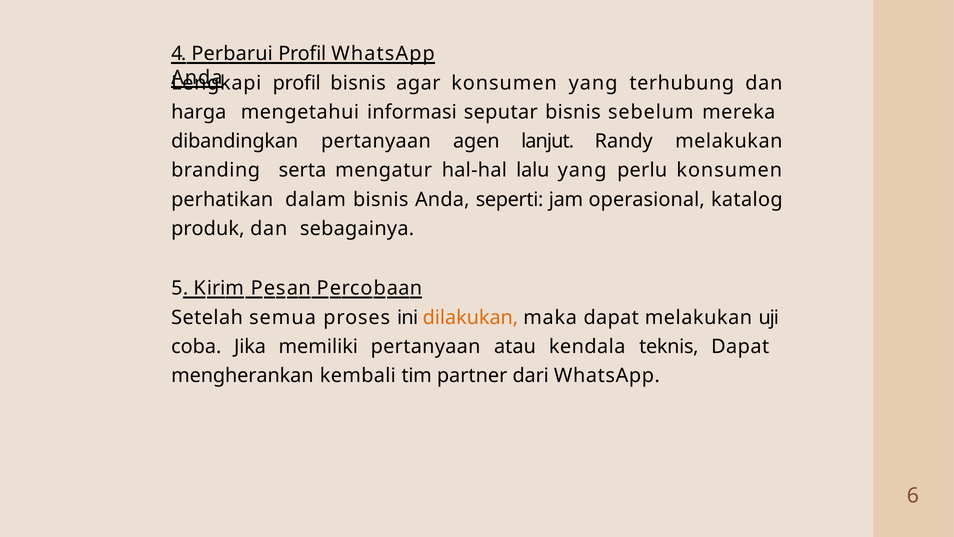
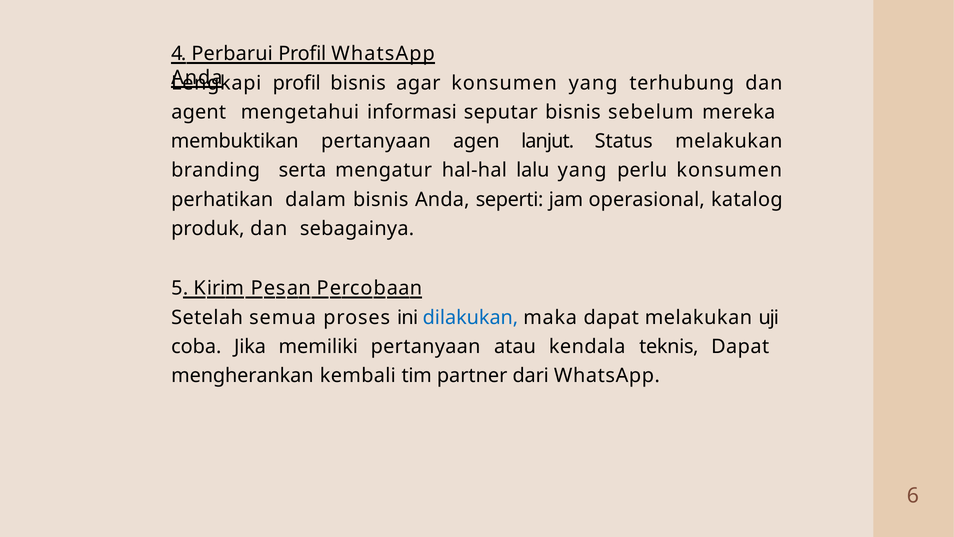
harga: harga -> agent
dibandingkan: dibandingkan -> membuktikan
Randy: Randy -> Status
dilakukan colour: orange -> blue
